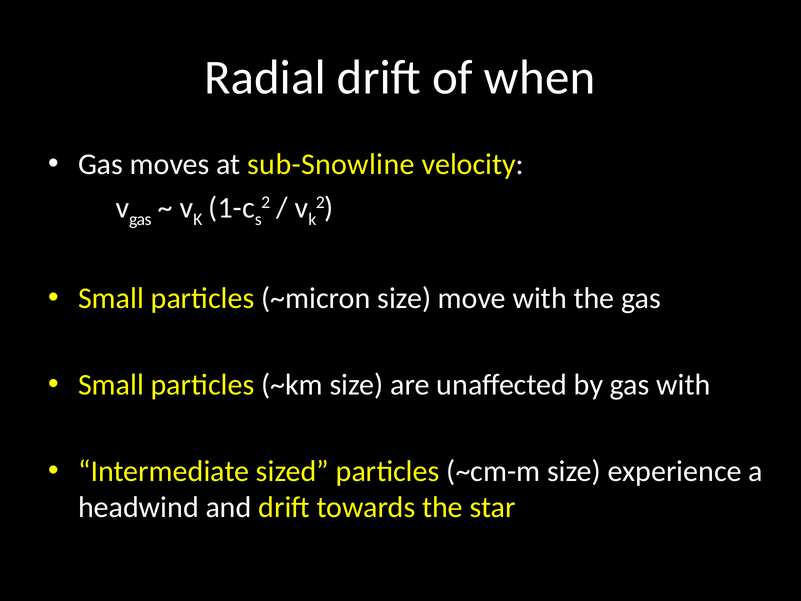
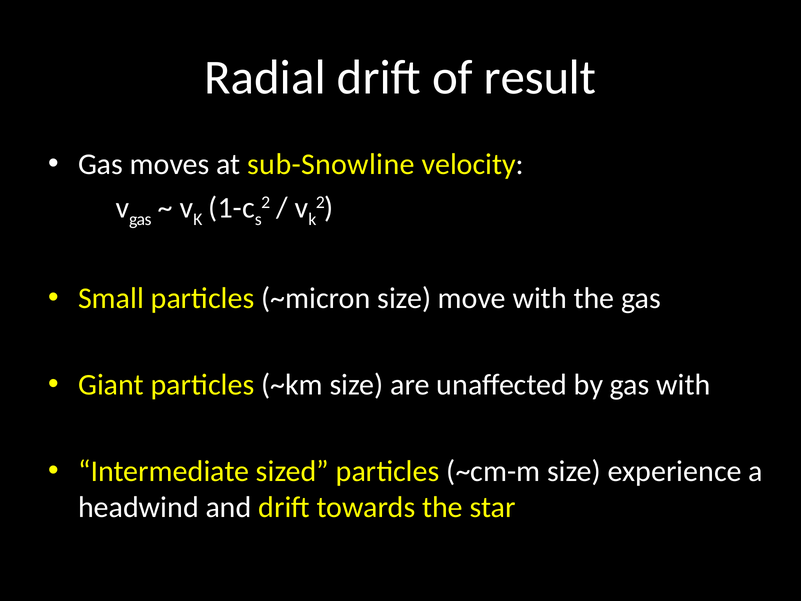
when: when -> result
Small at (111, 385): Small -> Giant
